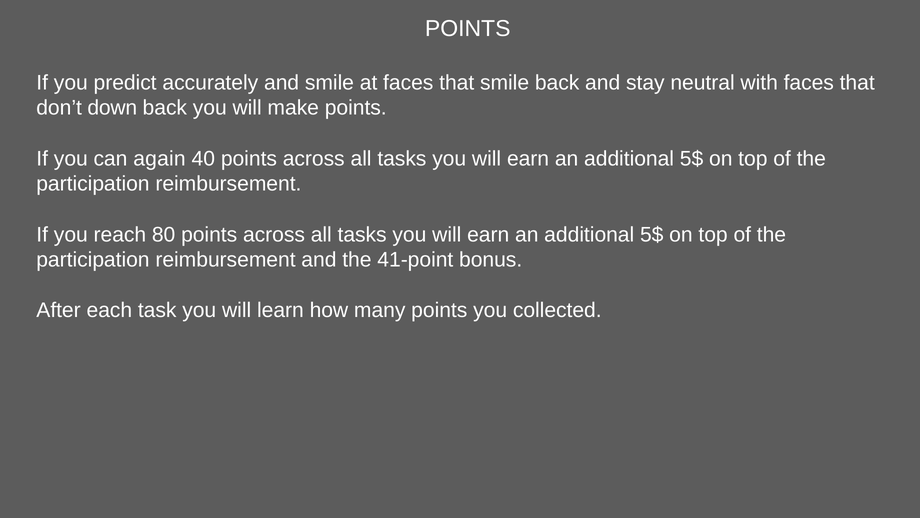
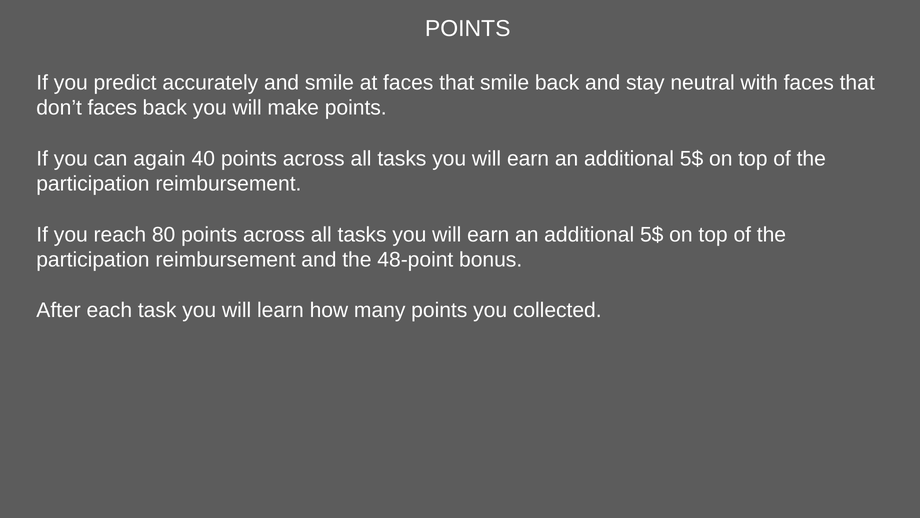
don’t down: down -> faces
41-point: 41-point -> 48-point
